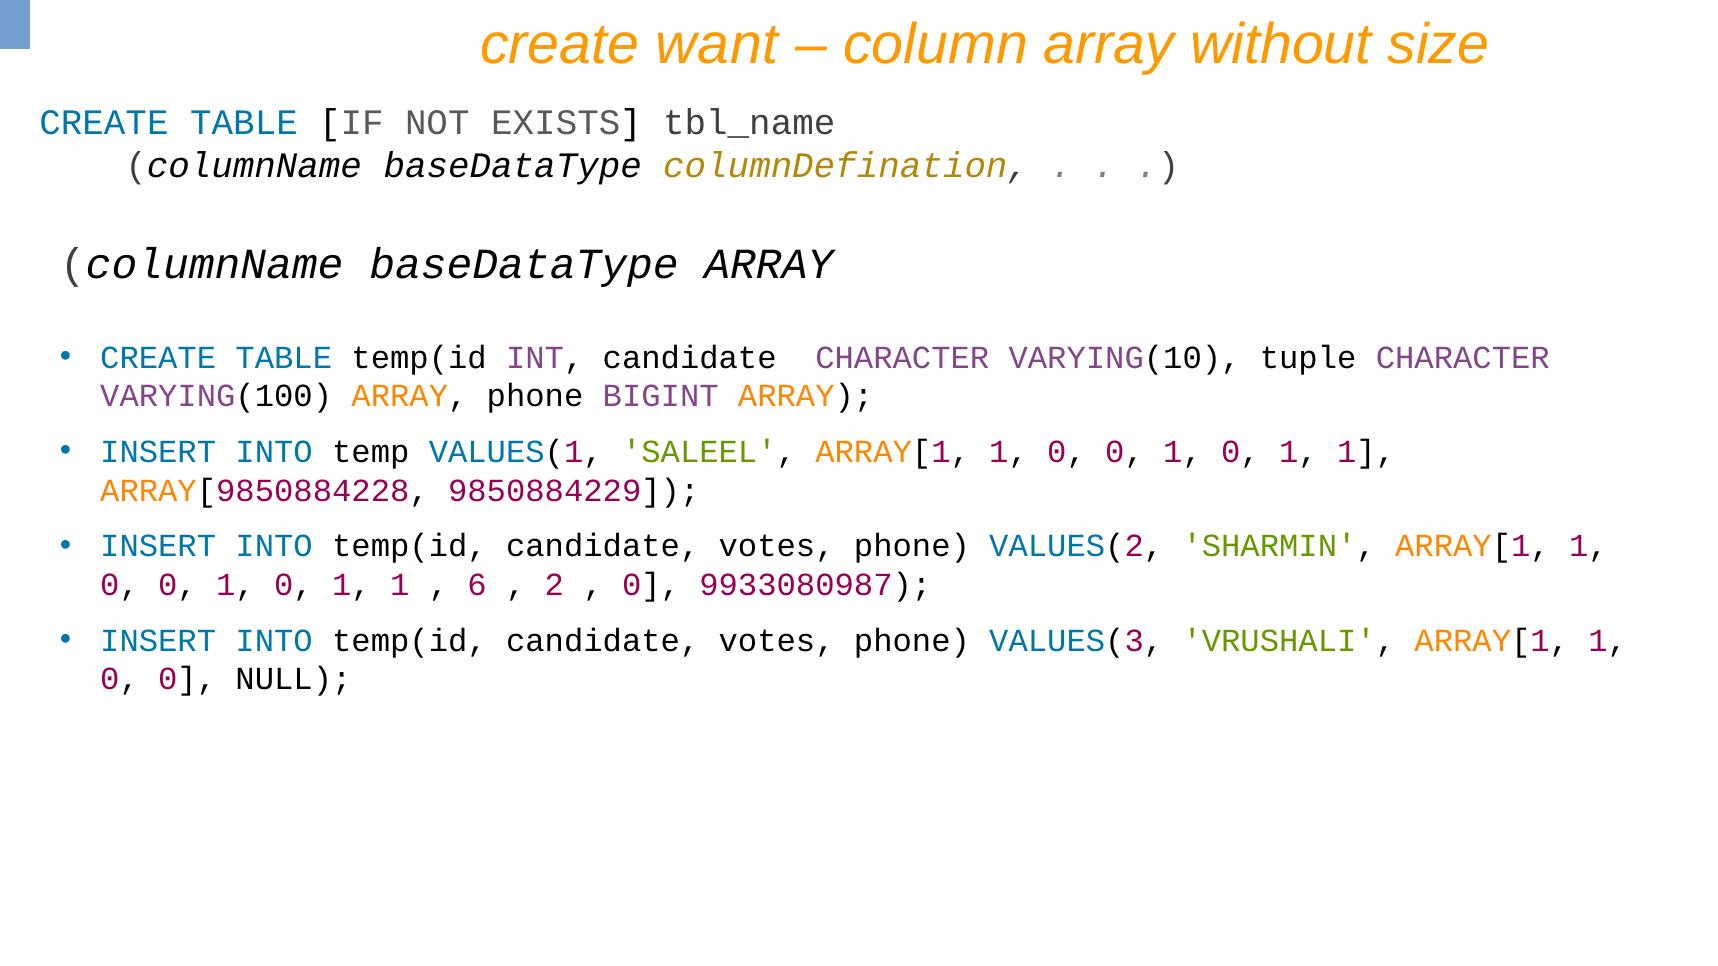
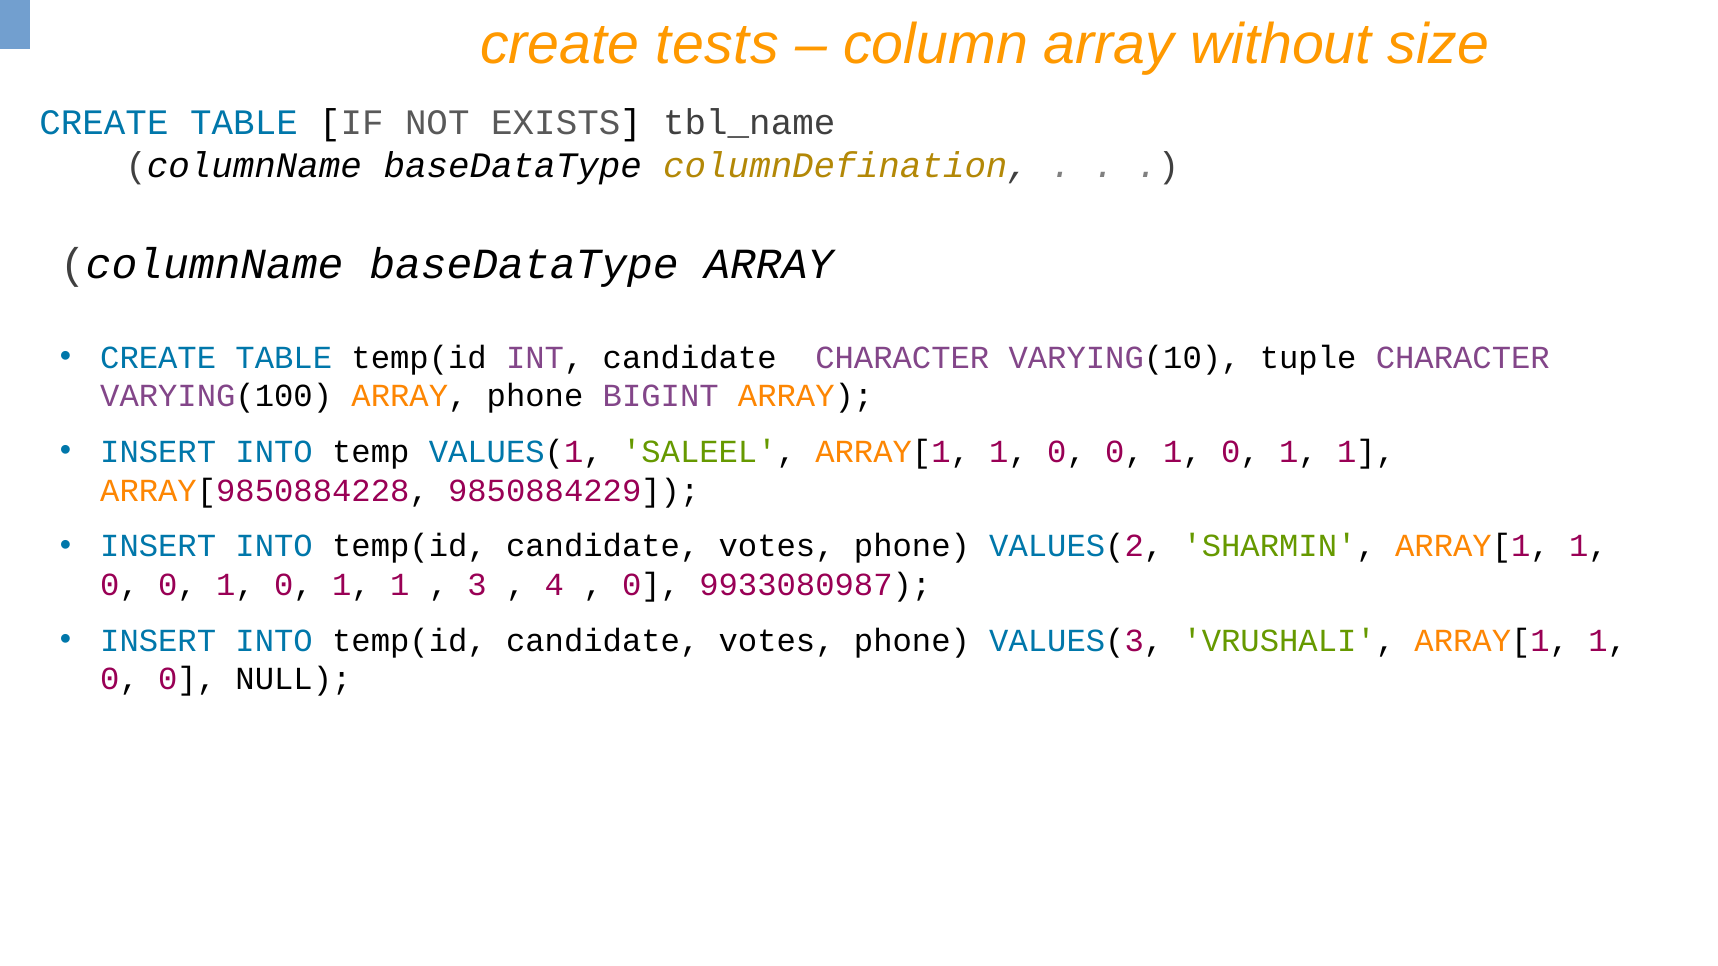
want: want -> tests
6: 6 -> 3
2: 2 -> 4
